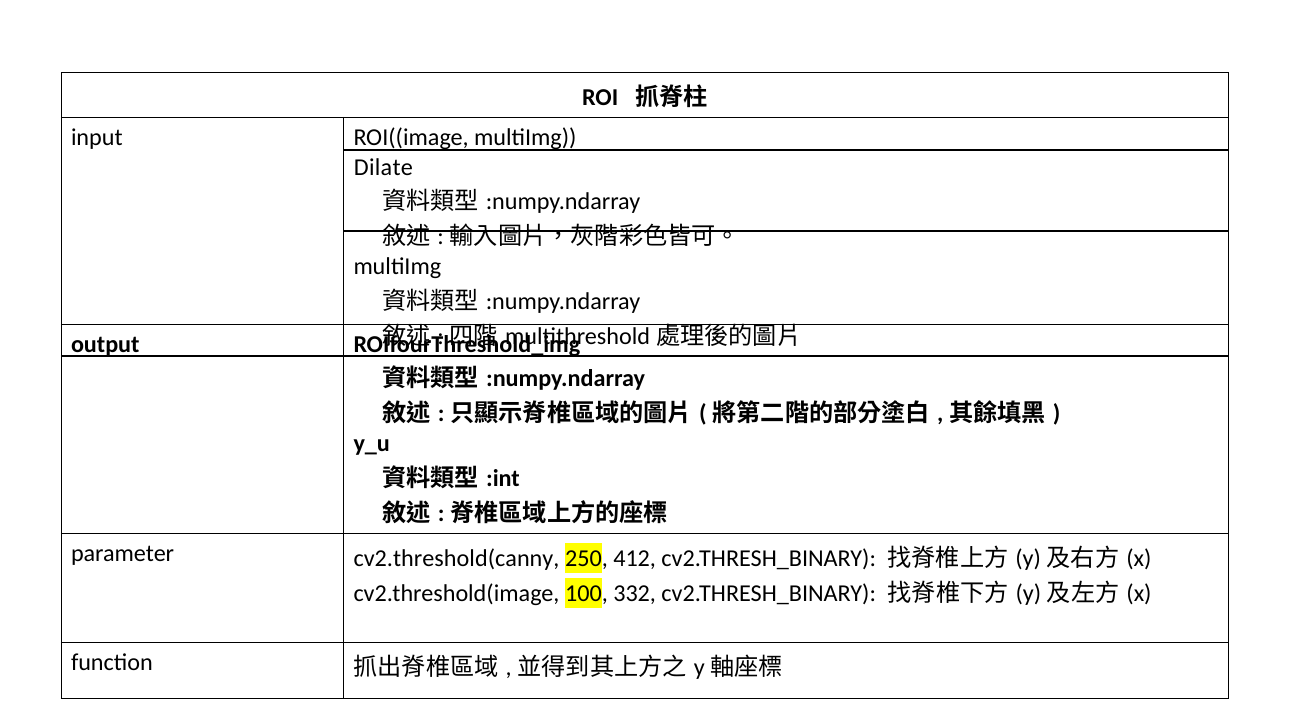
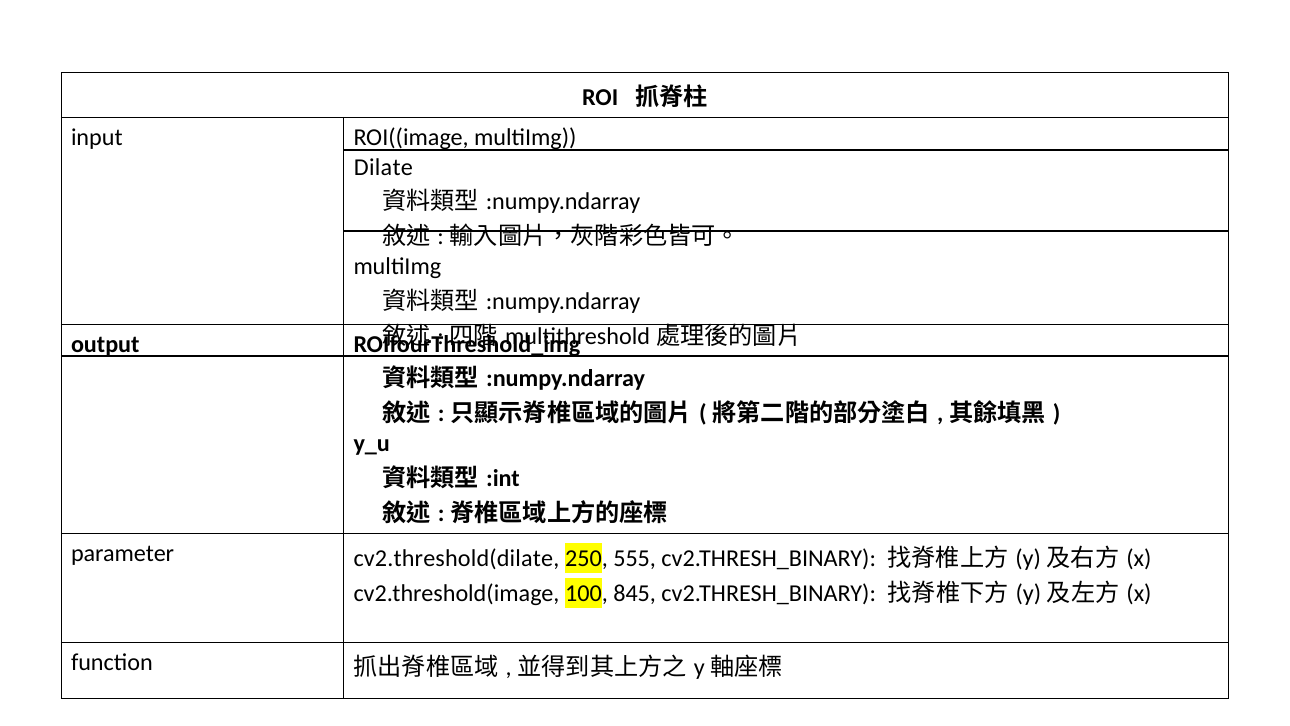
cv2.threshold(canny: cv2.threshold(canny -> cv2.threshold(dilate
412: 412 -> 555
332: 332 -> 845
